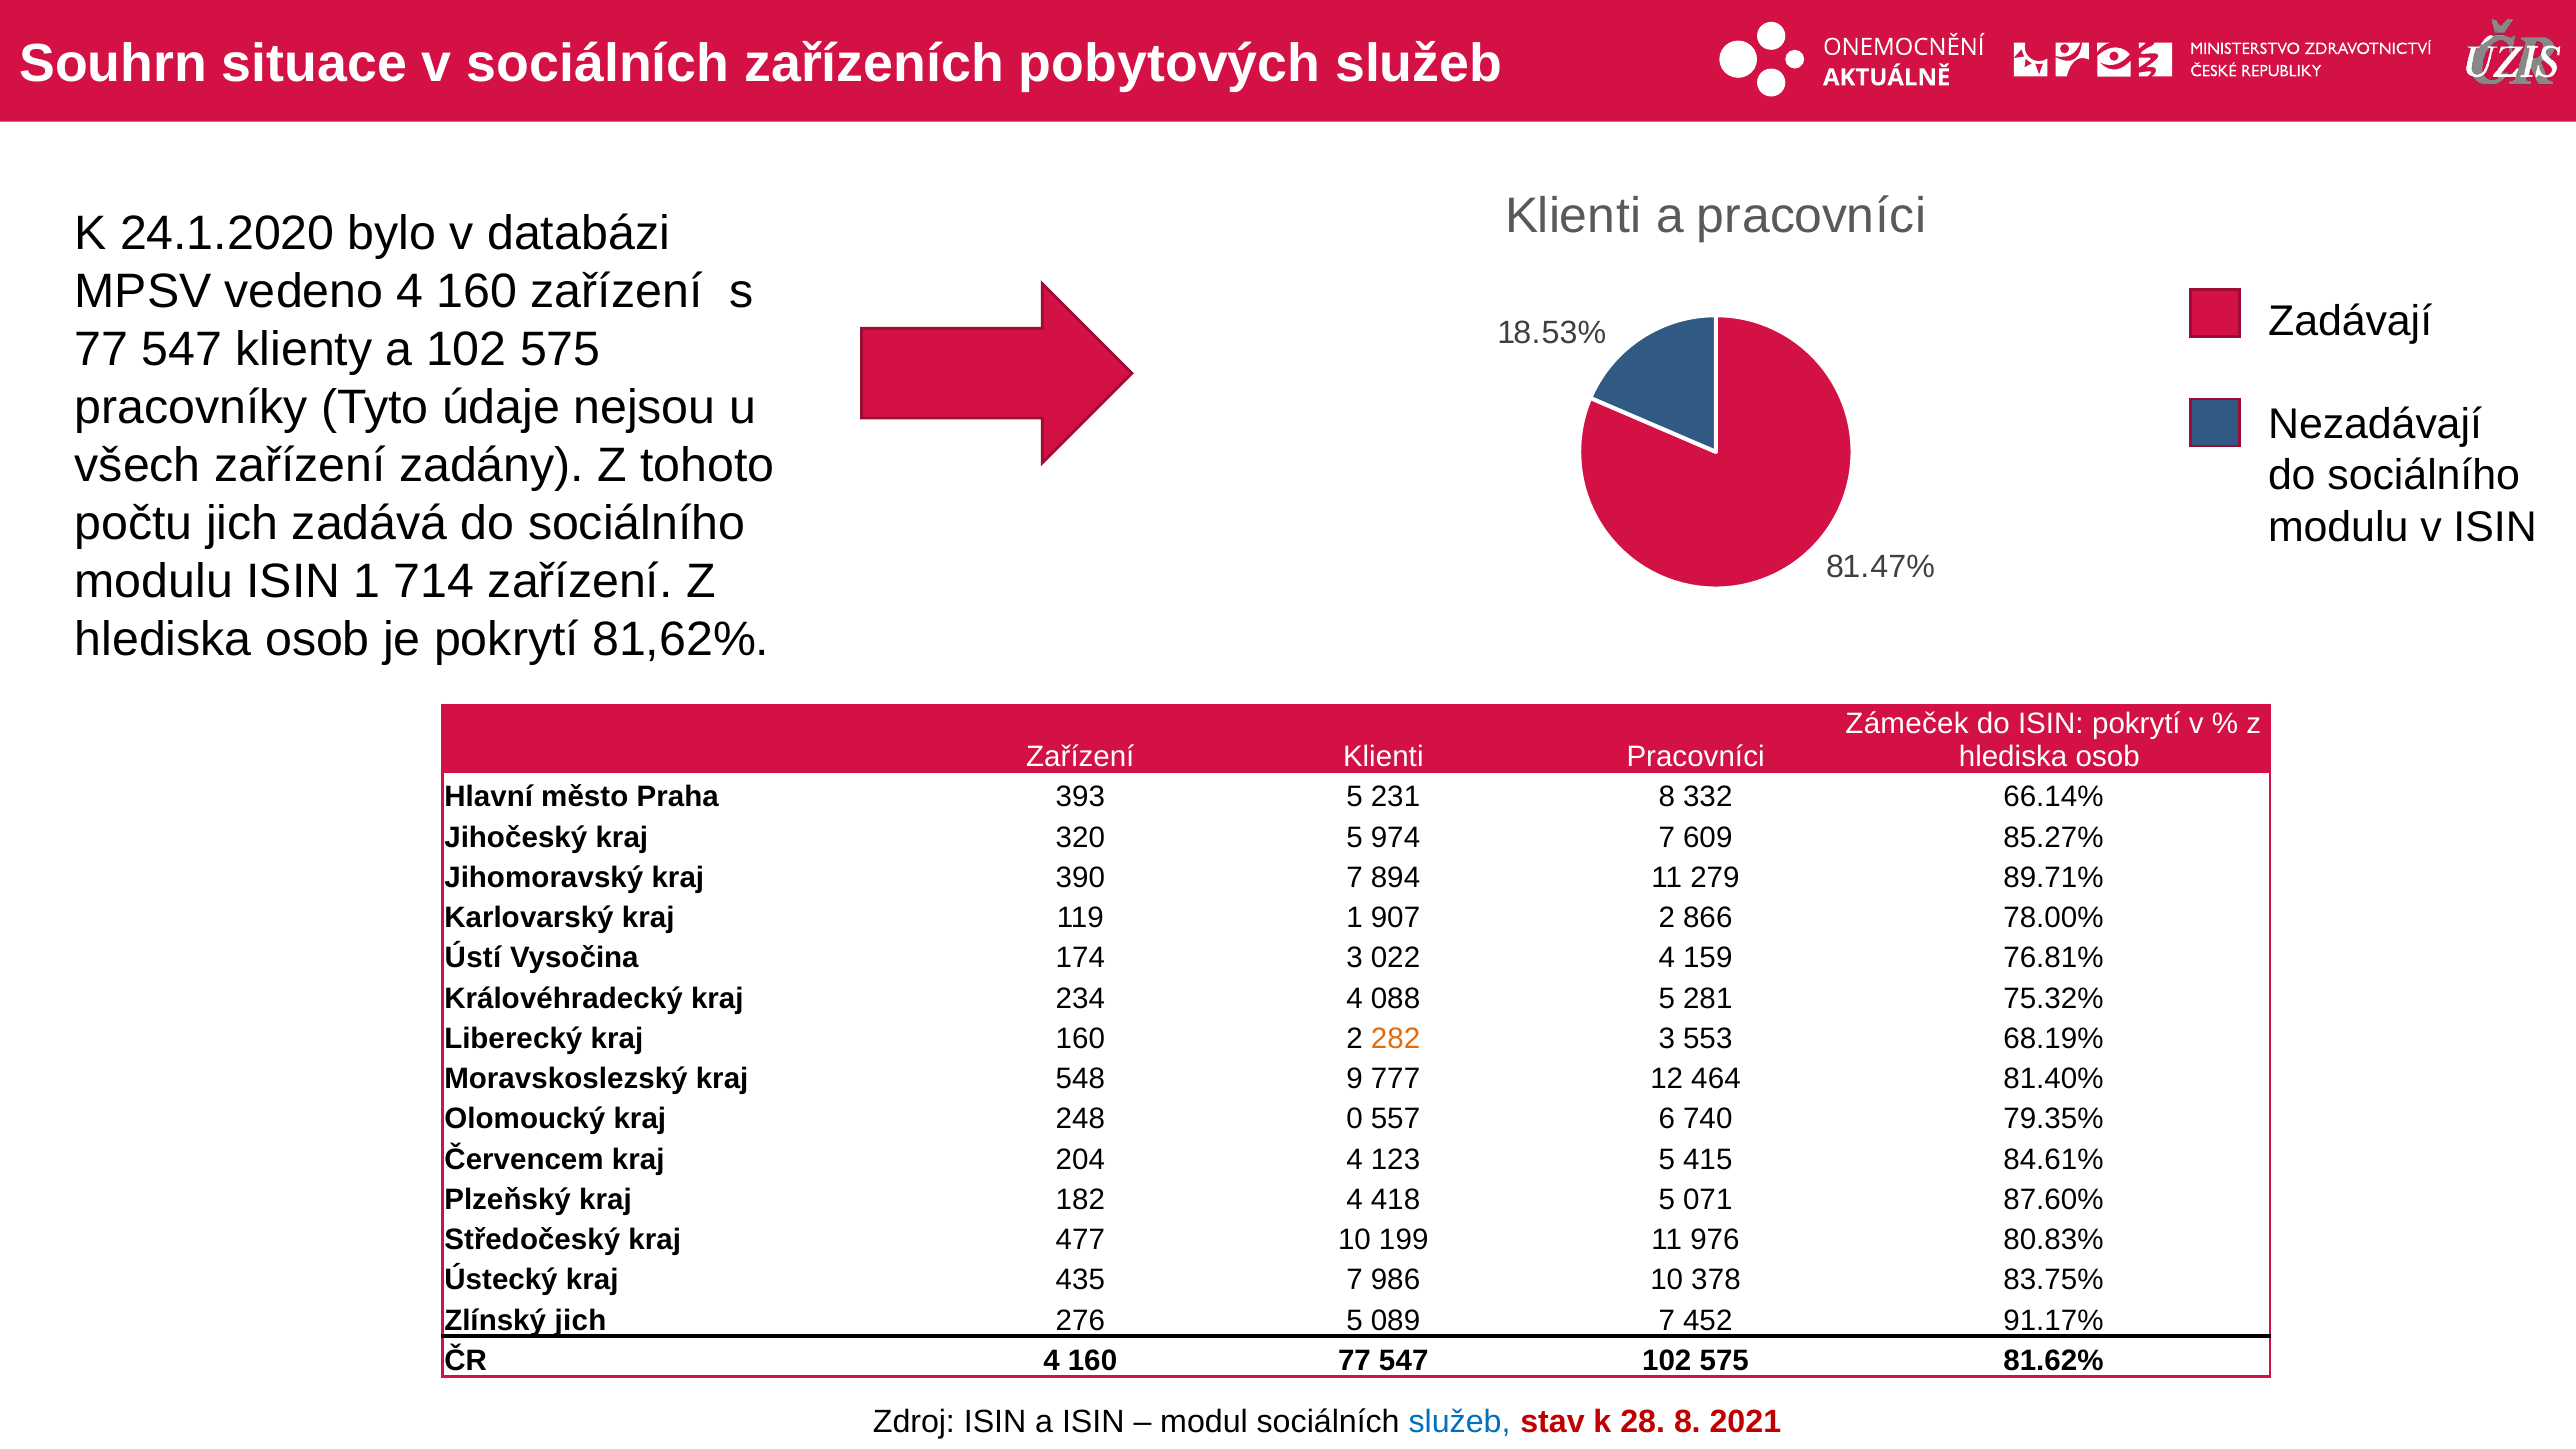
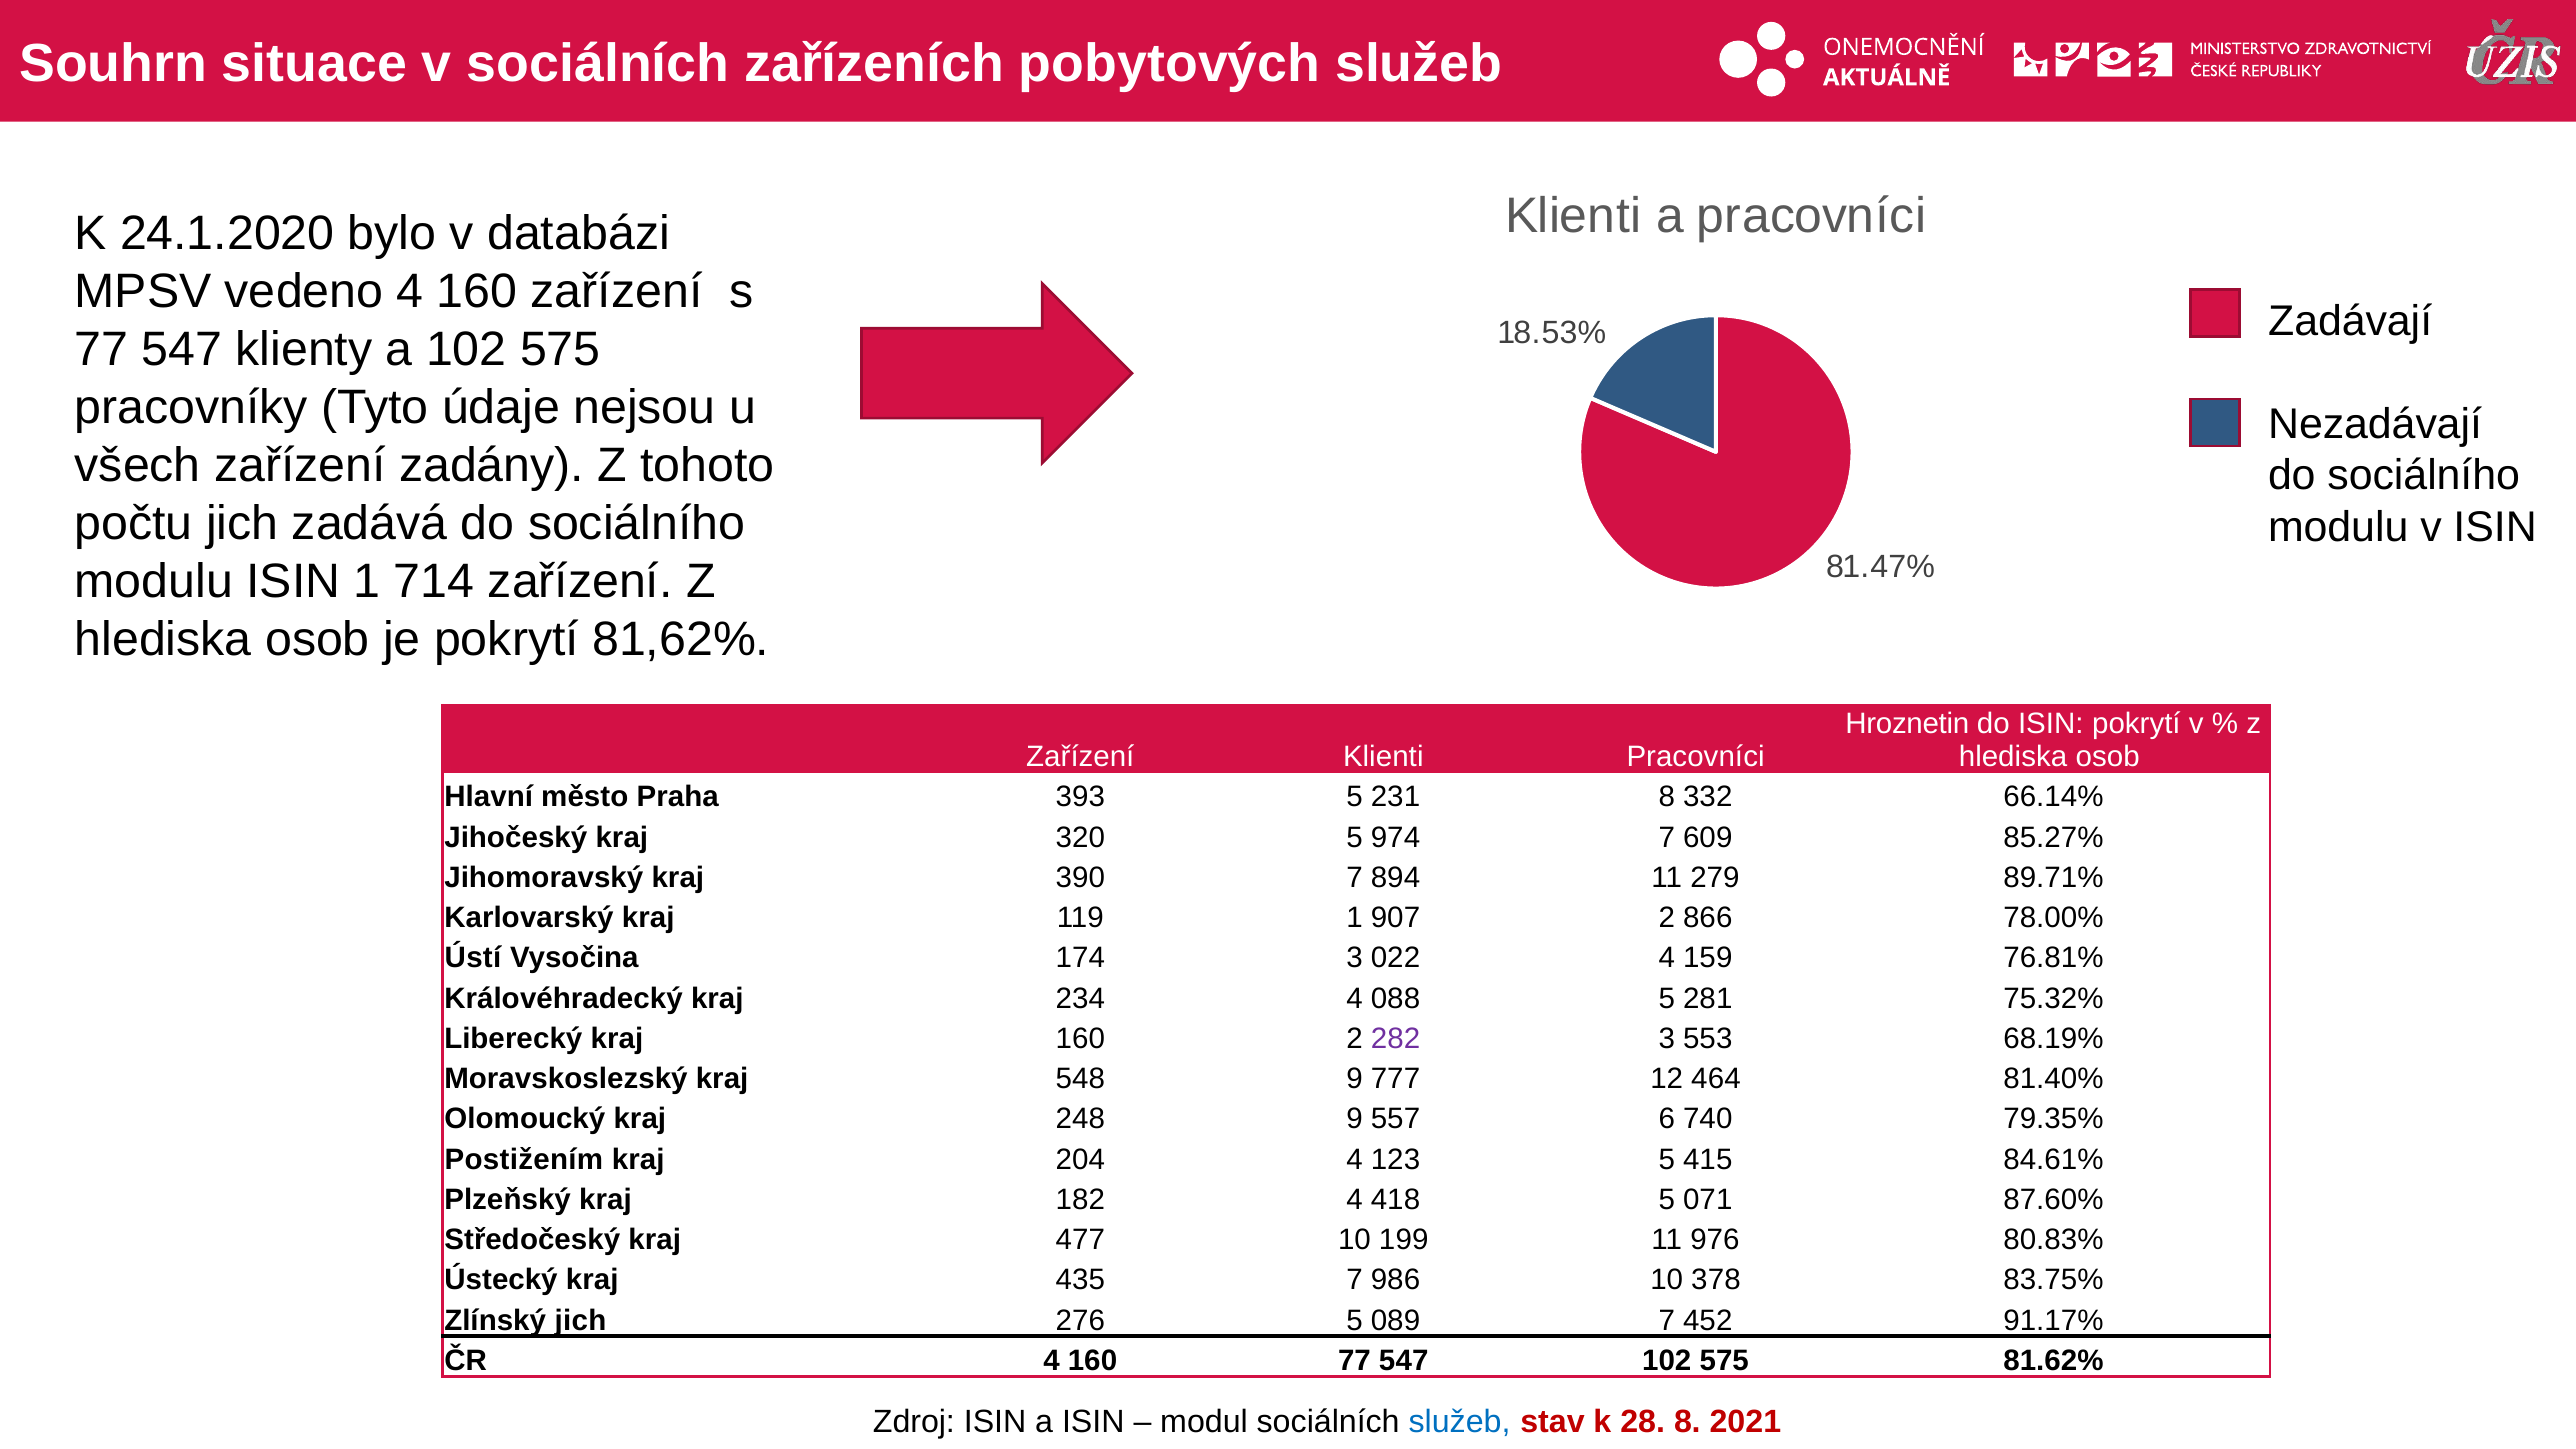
Zámeček: Zámeček -> Hroznetin
282 colour: orange -> purple
248 0: 0 -> 9
Červencem: Červencem -> Postižením
